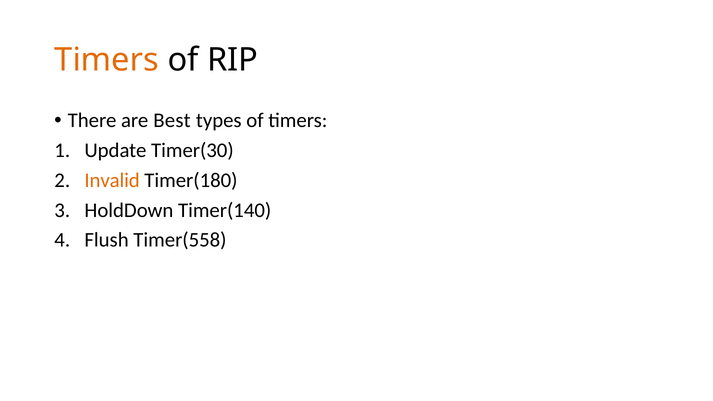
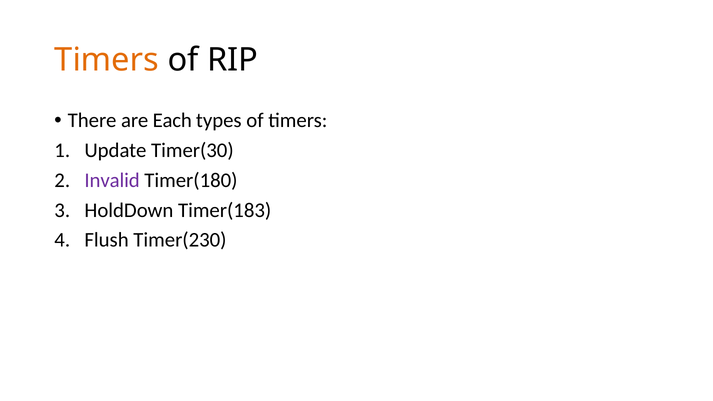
Best: Best -> Each
Invalid colour: orange -> purple
Timer(140: Timer(140 -> Timer(183
Timer(558: Timer(558 -> Timer(230
